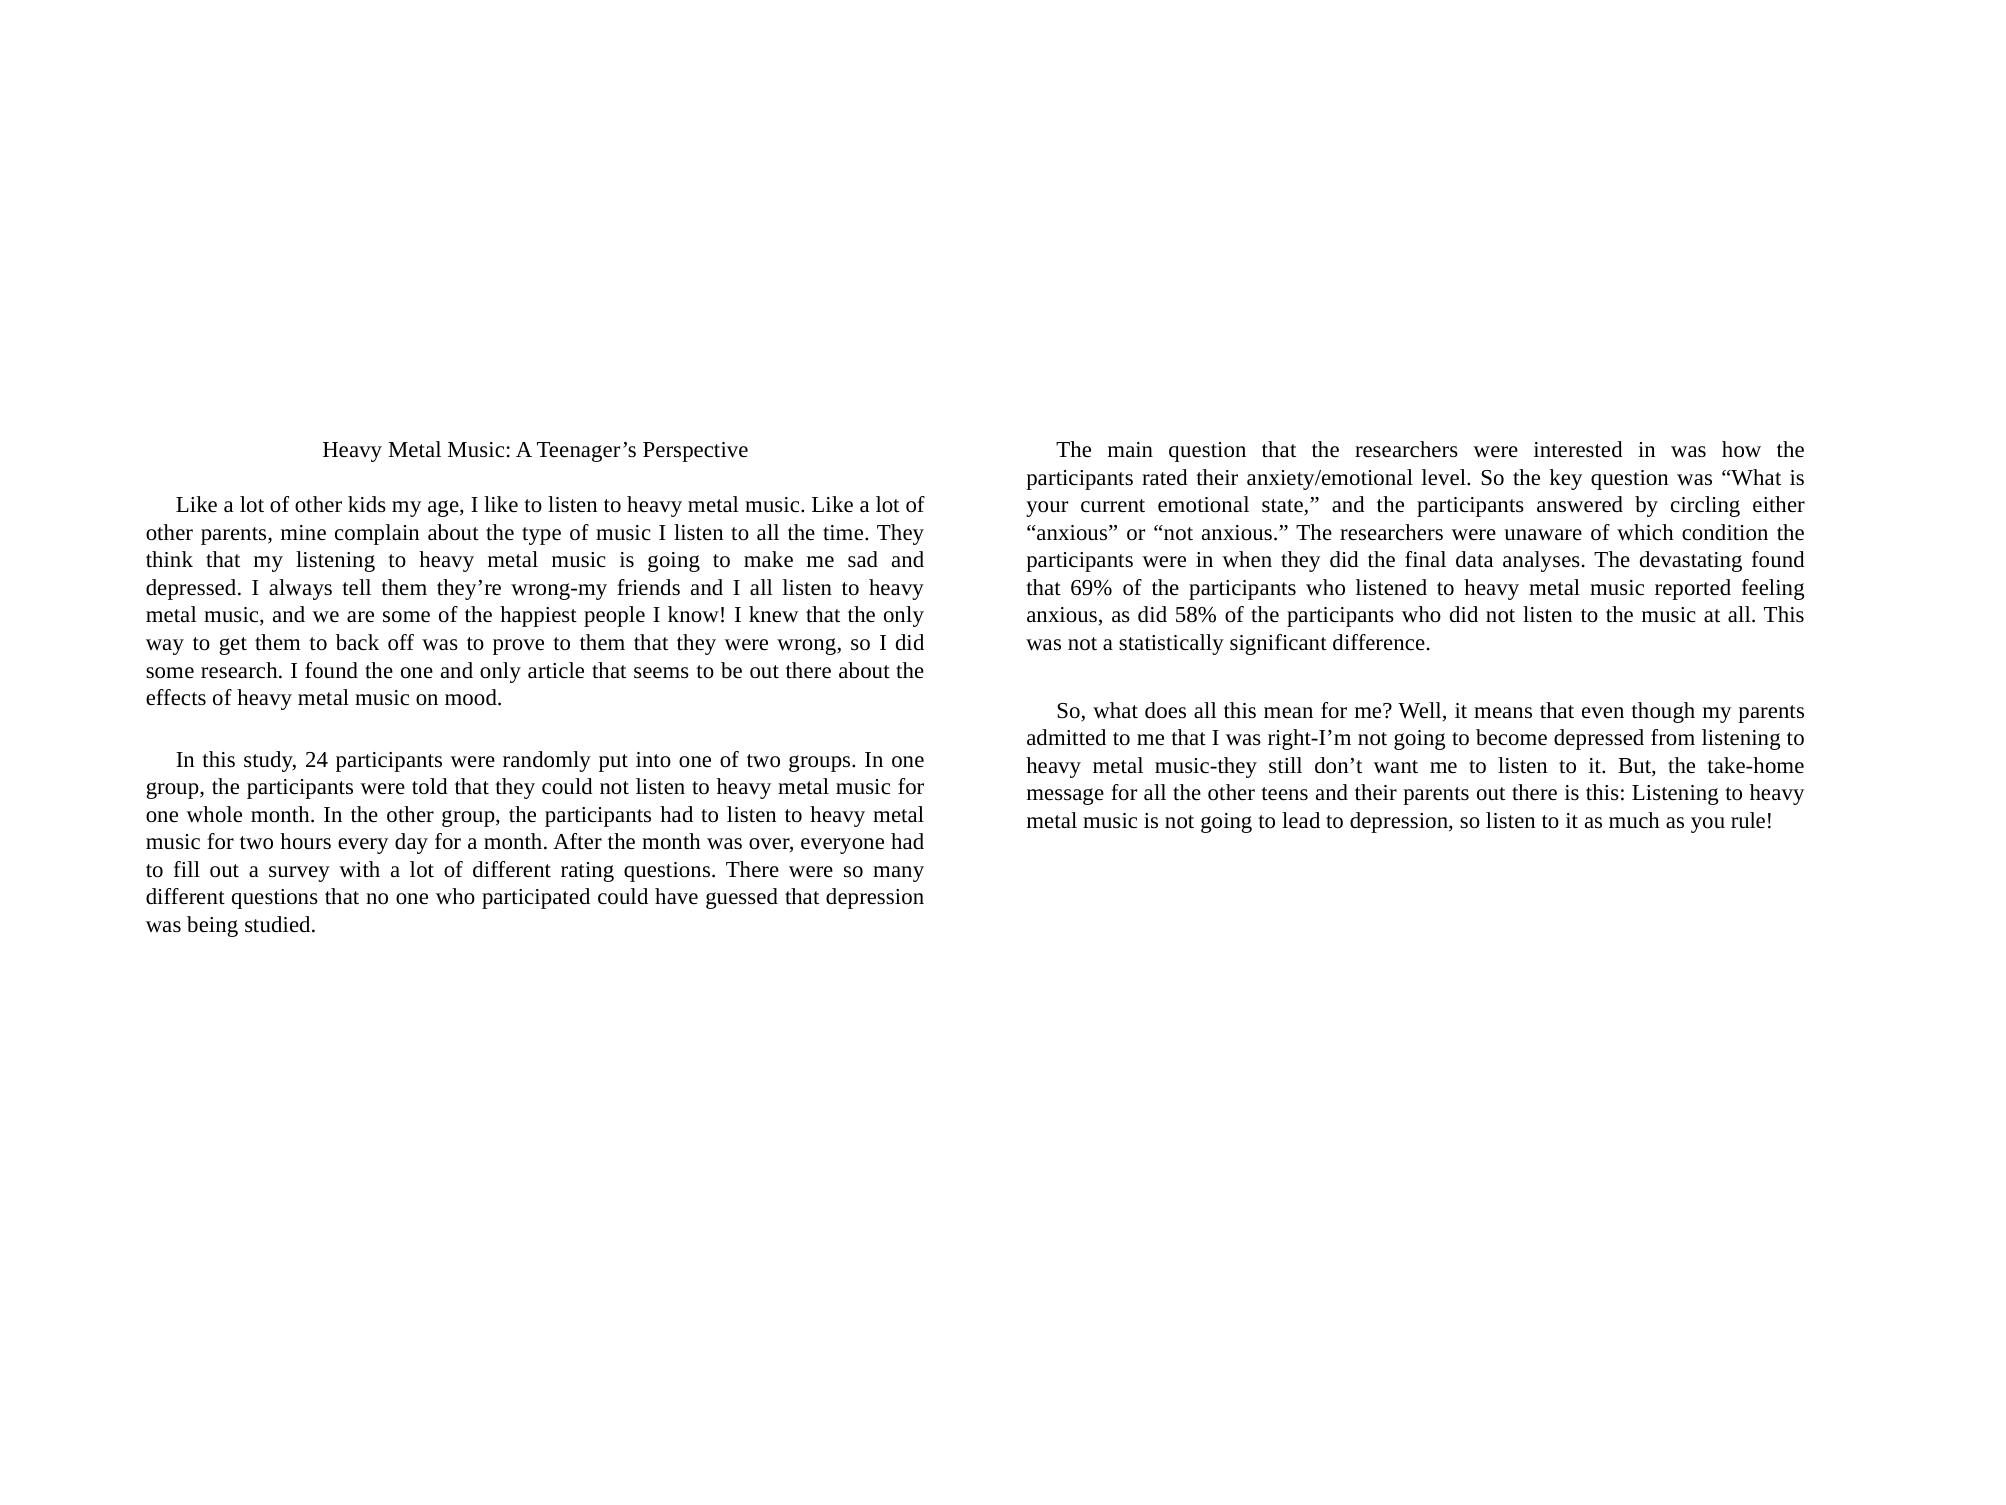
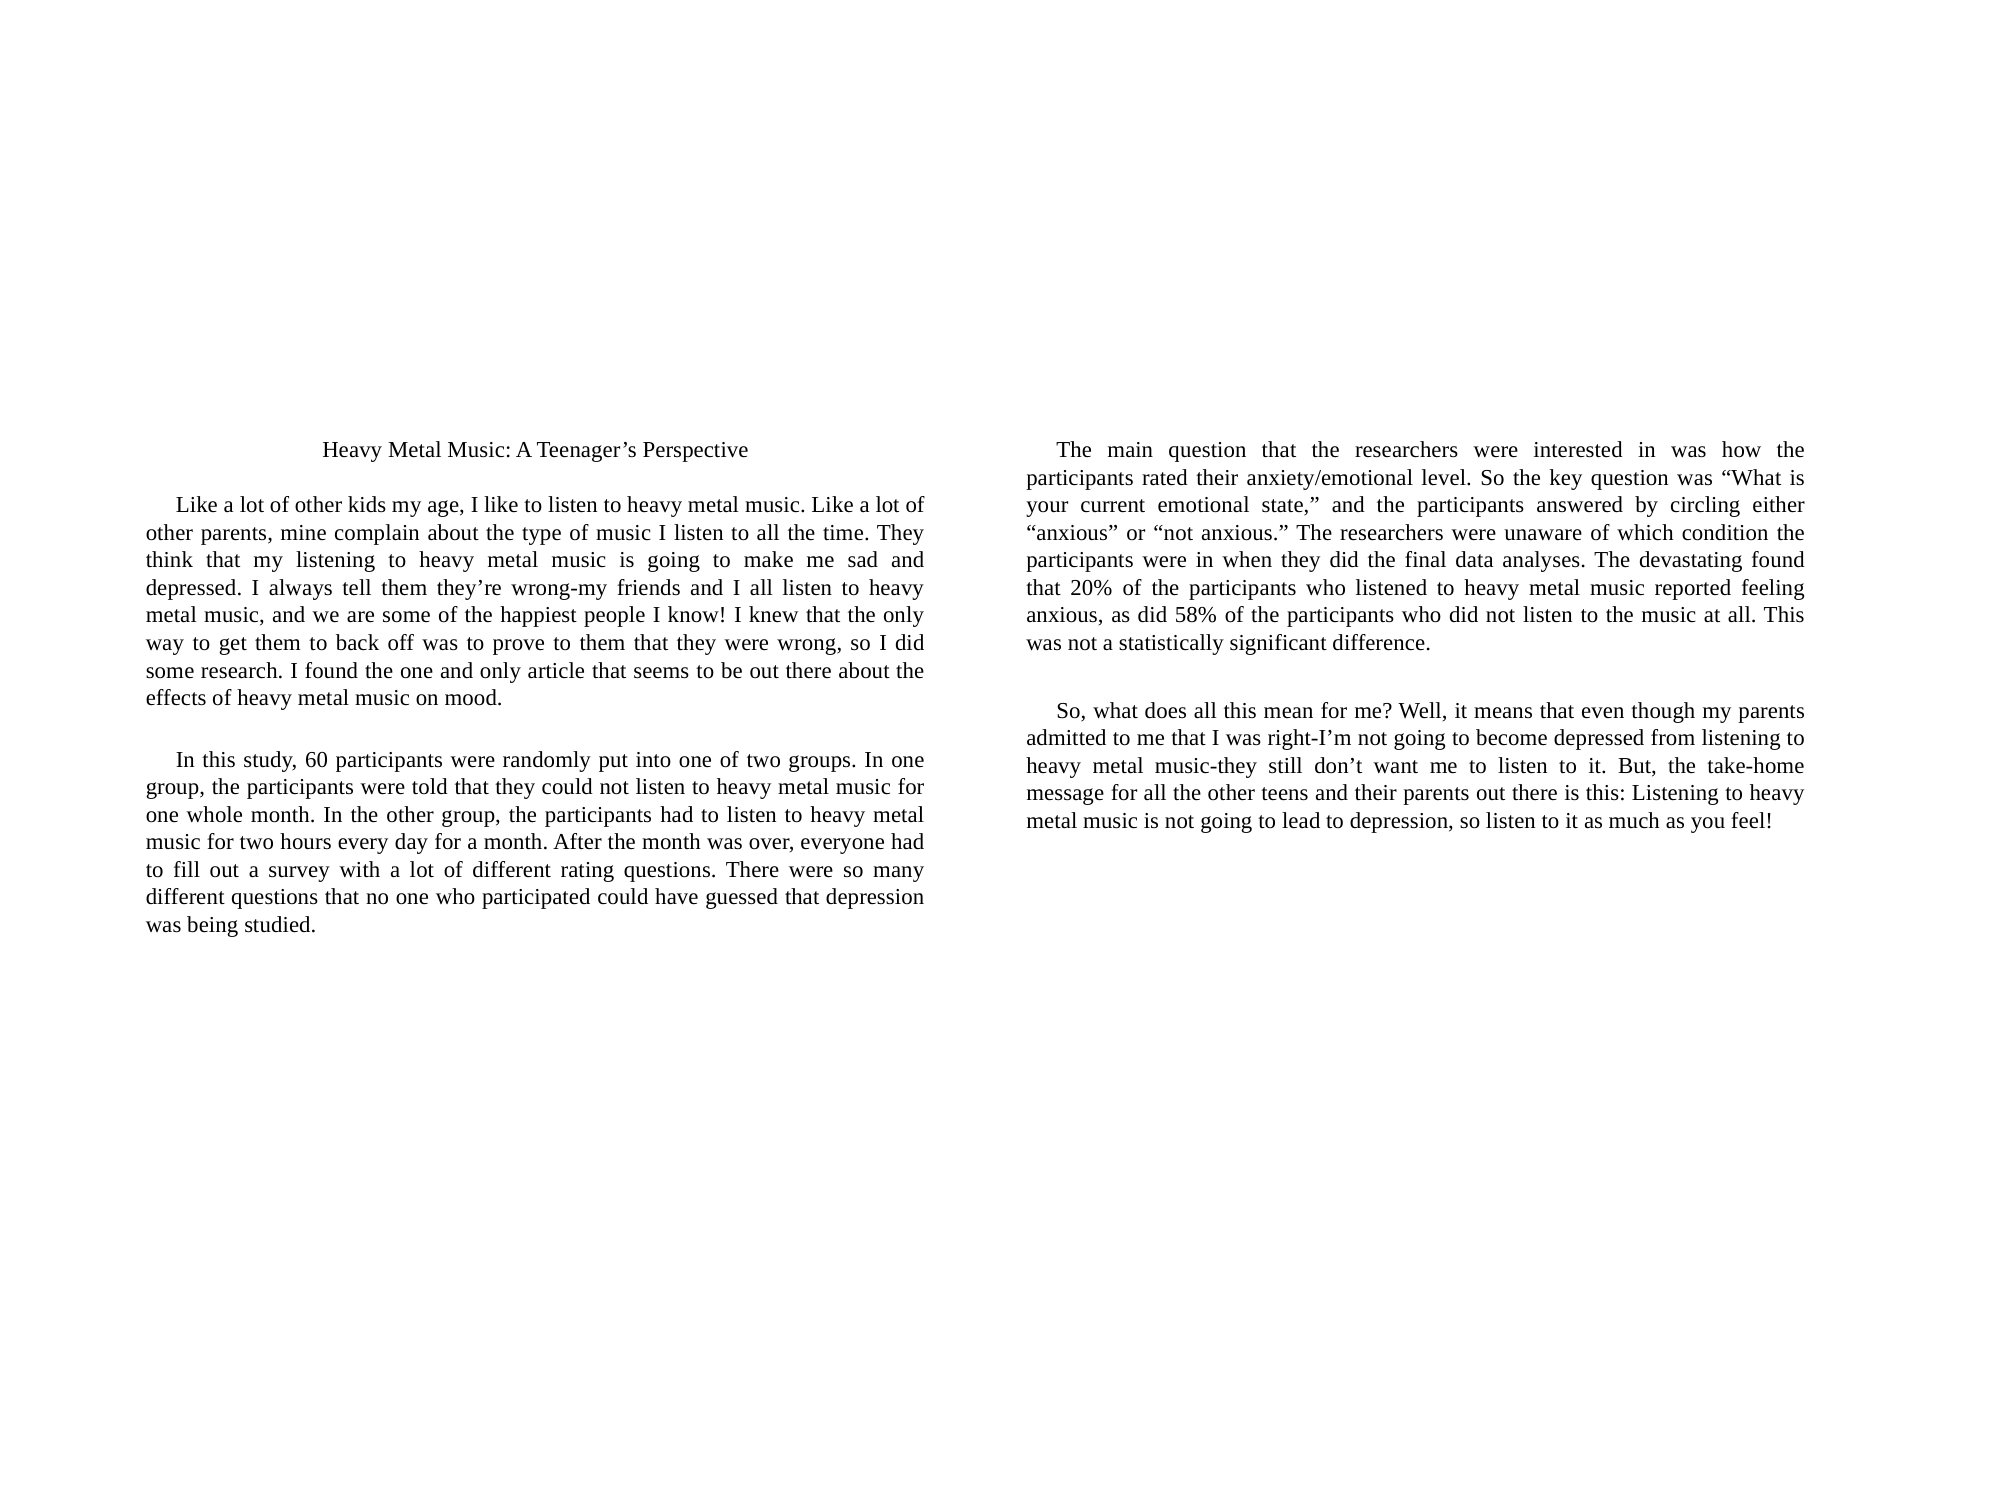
69%: 69% -> 20%
24: 24 -> 60
rule: rule -> feel
